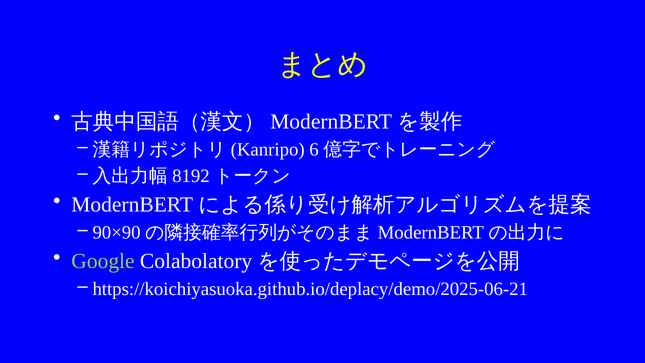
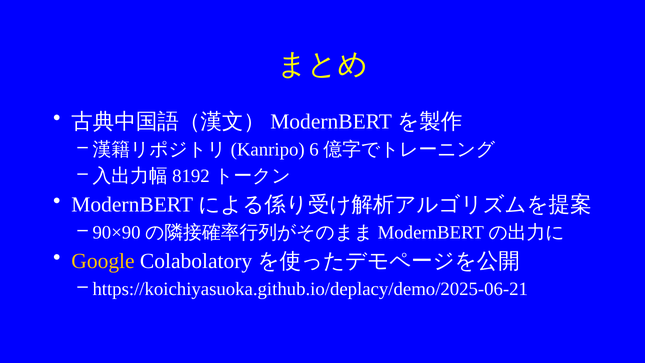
Google colour: light green -> yellow
